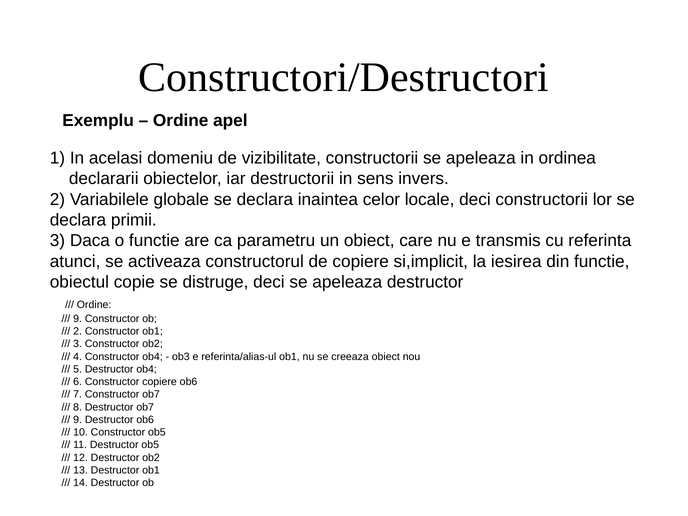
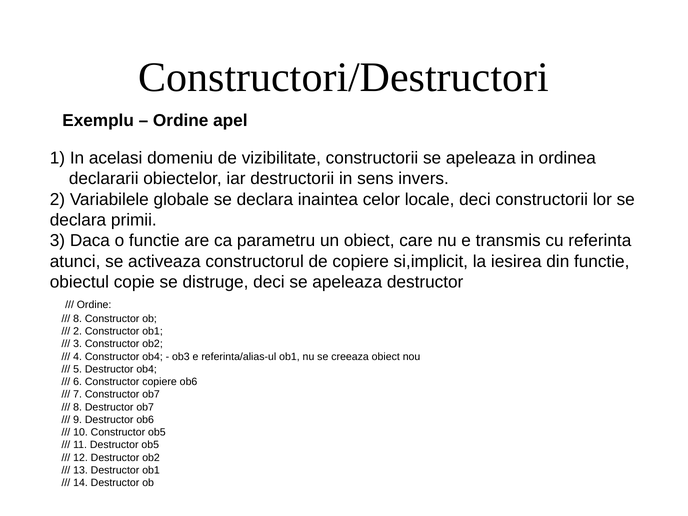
9 at (78, 319): 9 -> 8
